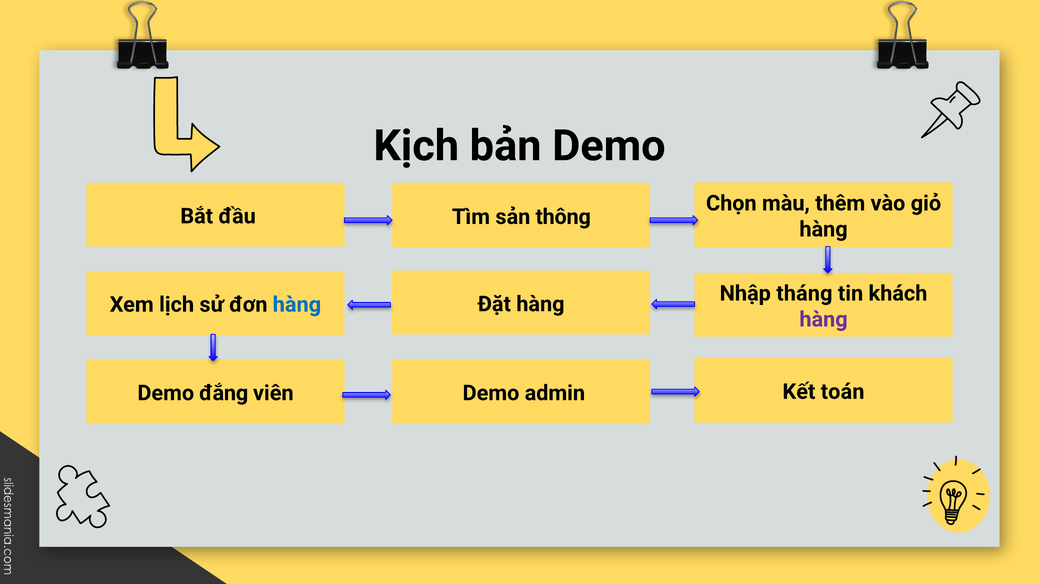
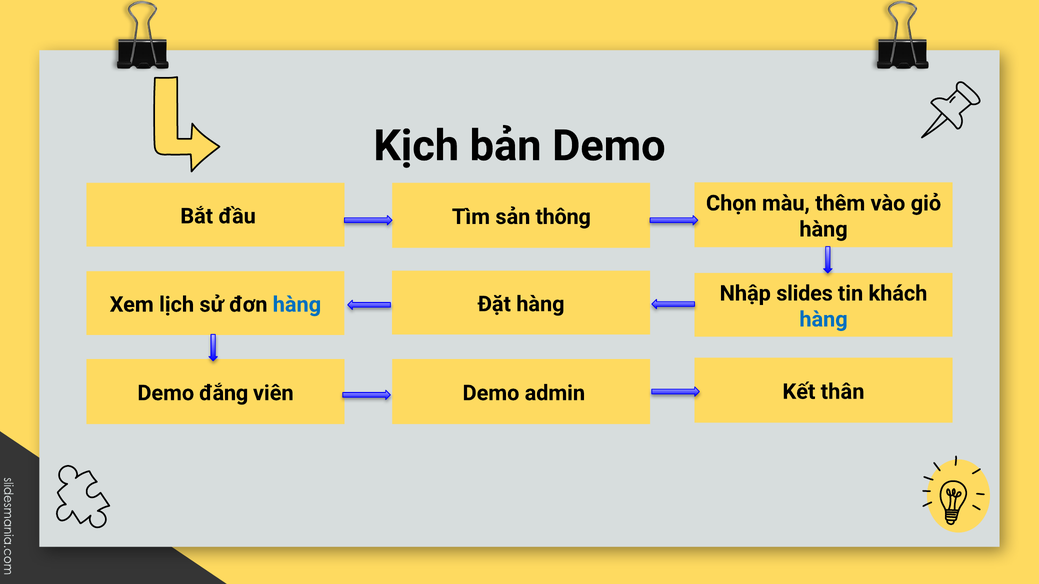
tháng: tháng -> slides
hàng at (824, 320) colour: purple -> blue
toán: toán -> thân
